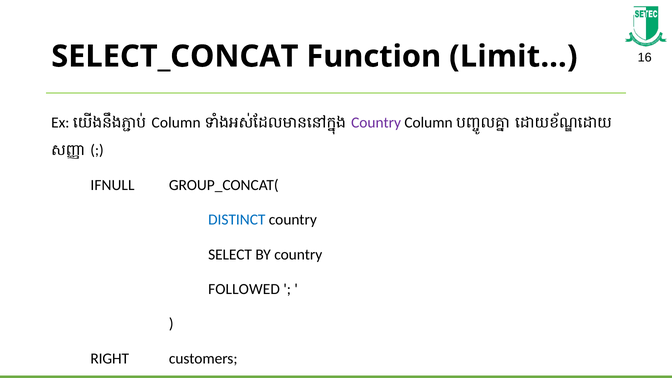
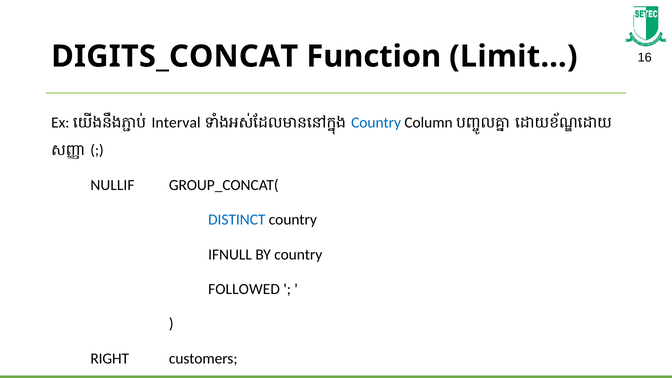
SELECT_CONCAT: SELECT_CONCAT -> DIGITS_CONCAT
Column at (176, 123): Column -> Interval
Country at (376, 123) colour: purple -> blue
IFNULL: IFNULL -> NULLIF
SELECT: SELECT -> IFNULL
